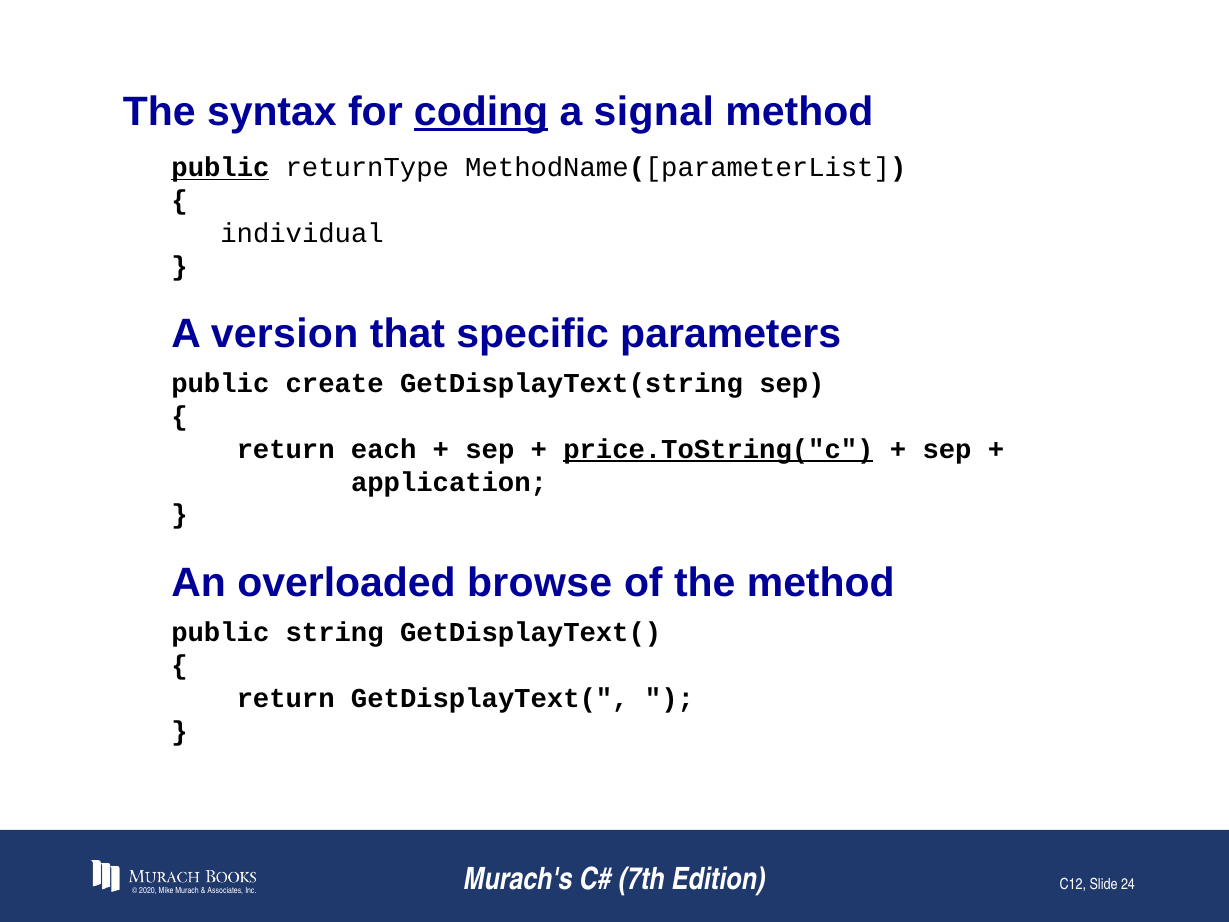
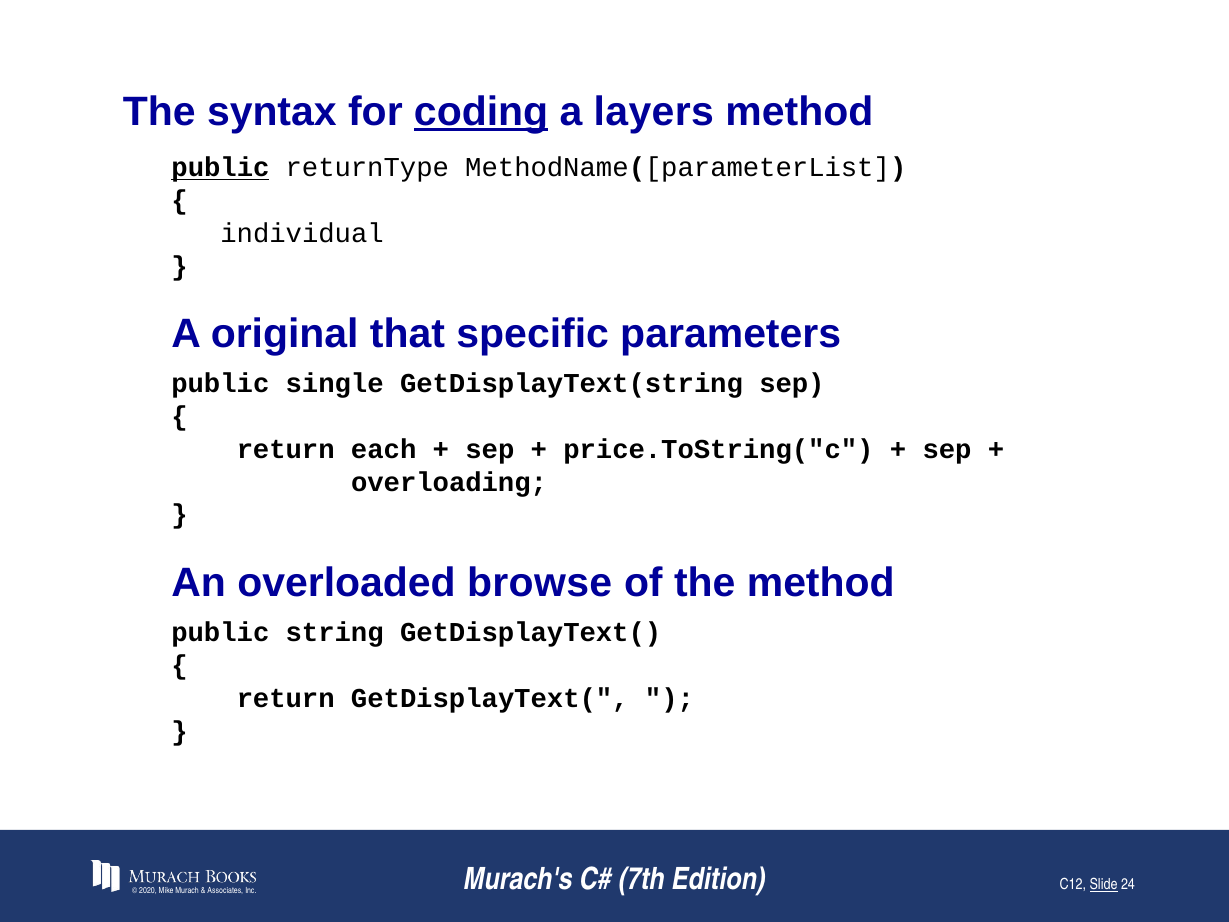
signal: signal -> layers
version: version -> original
create: create -> single
price.ToString("c underline: present -> none
application: application -> overloading
Slide underline: none -> present
